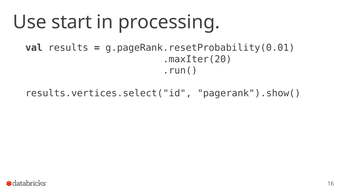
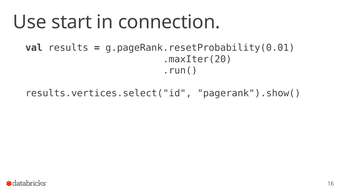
processing: processing -> connection
